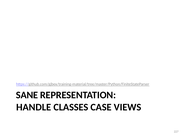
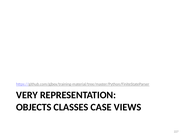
SANE: SANE -> VERY
HANDLE: HANDLE -> OBJECTS
